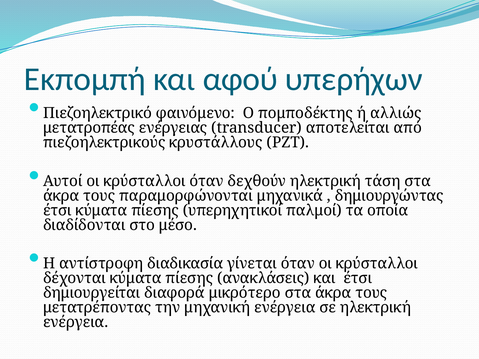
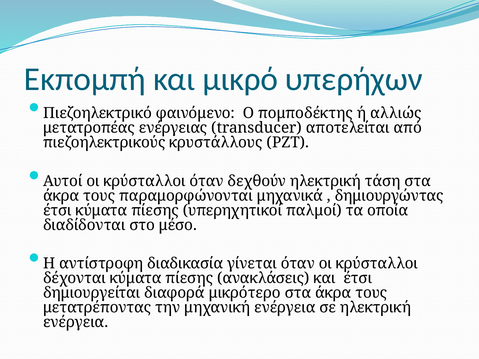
αφού: αφού -> μικρό
